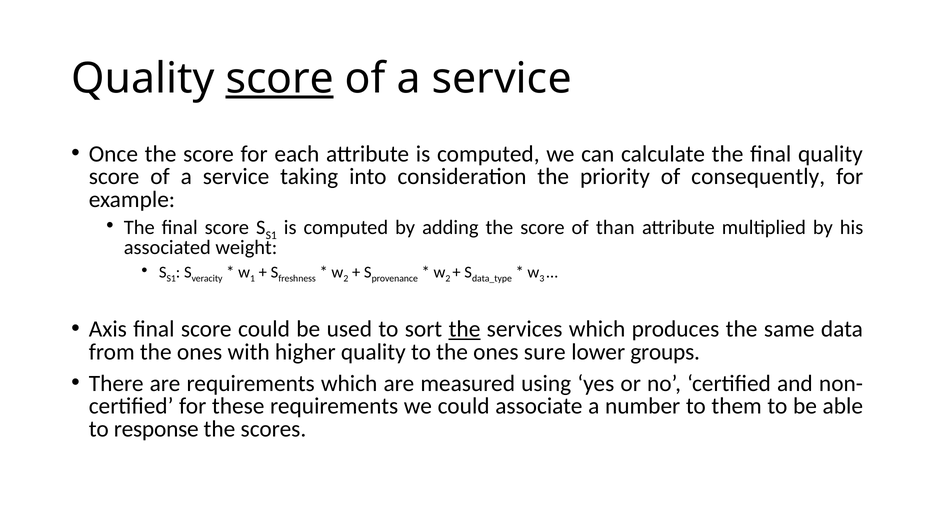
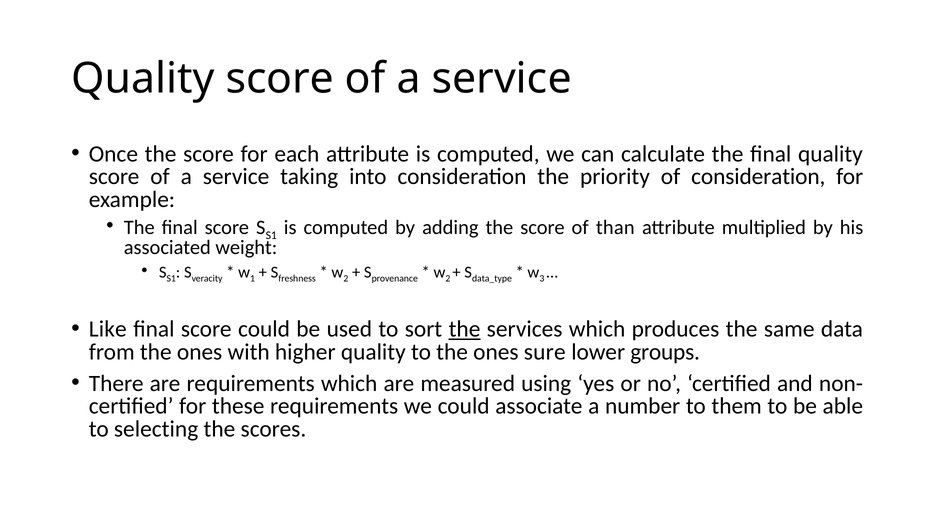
score at (280, 79) underline: present -> none
of consequently: consequently -> consideration
Axis: Axis -> Like
response: response -> selecting
